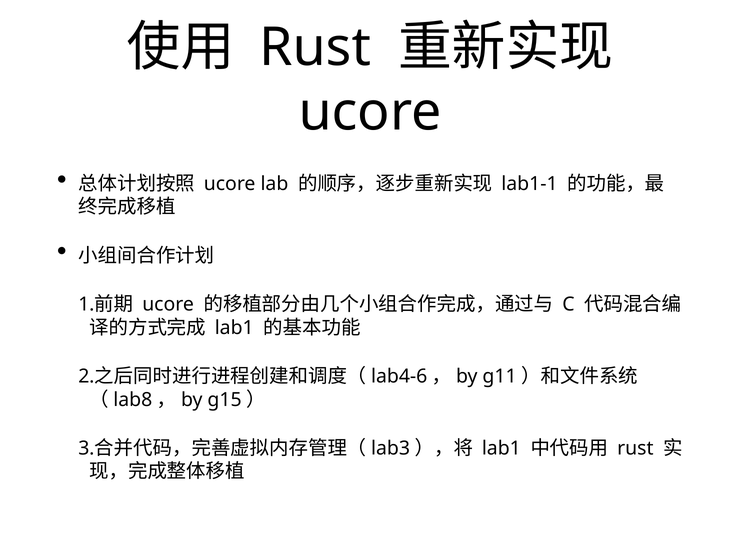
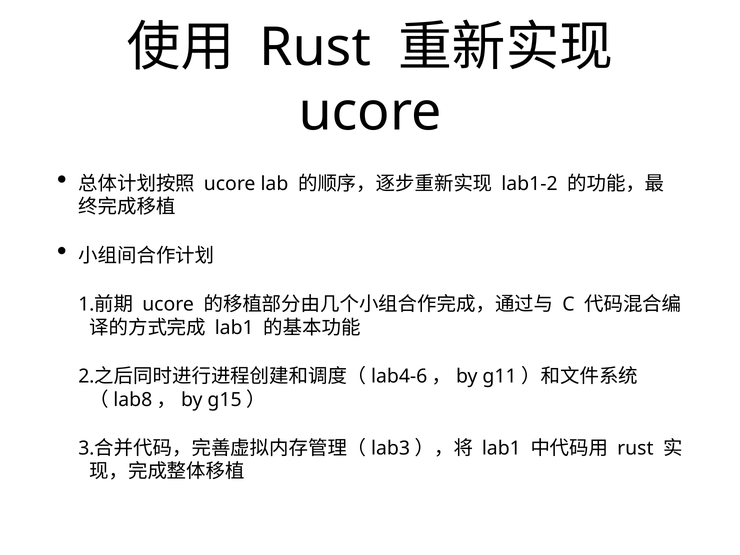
lab1-1: lab1-1 -> lab1-2
